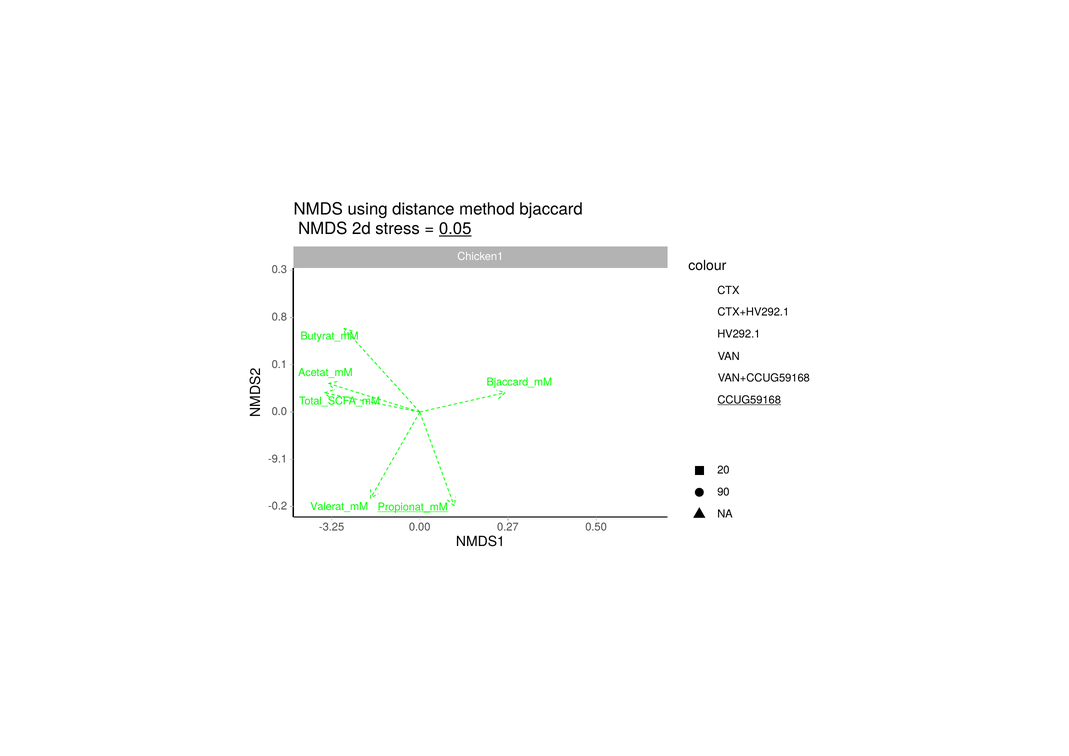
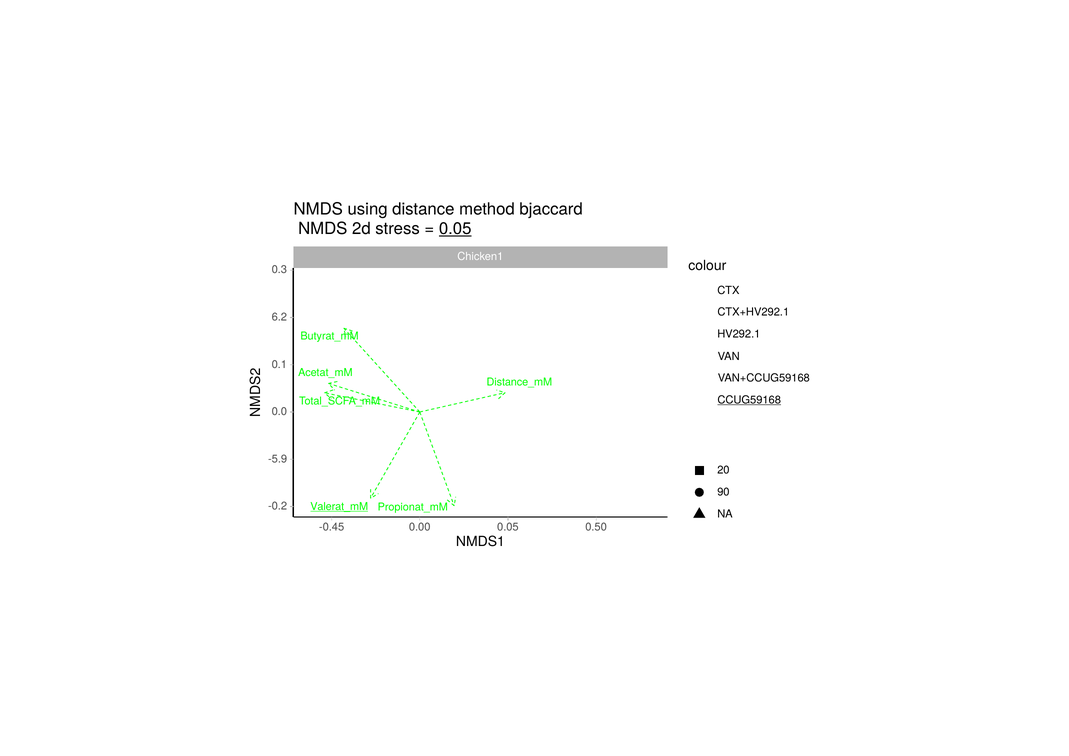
0.8: 0.8 -> 6.2
Bjaccard_mM: Bjaccard_mM -> Distance_mM
-9.1: -9.1 -> -5.9
Valerat_mM underline: none -> present
Propionat_mM underline: present -> none
-3.25: -3.25 -> -0.45
0.00 0.27: 0.27 -> 0.05
